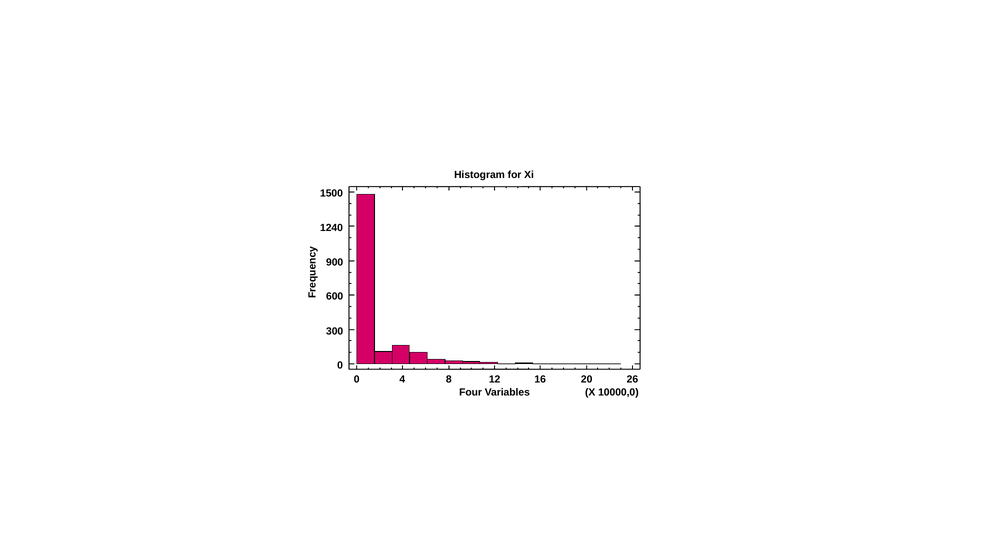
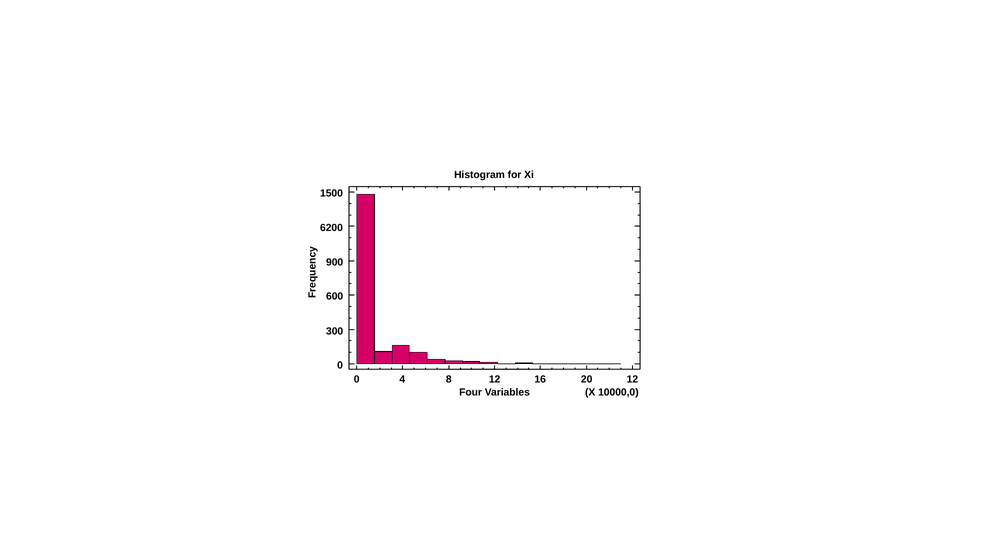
1240: 1240 -> 6200
20 26: 26 -> 12
